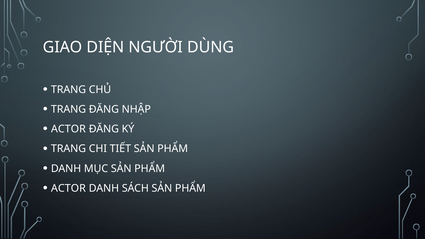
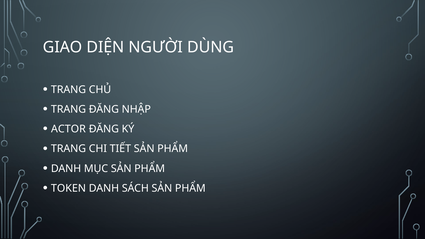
ACTOR at (68, 188): ACTOR -> TOKEN
